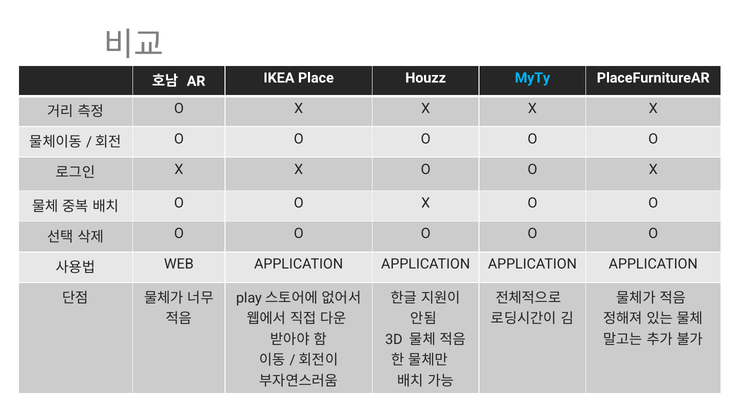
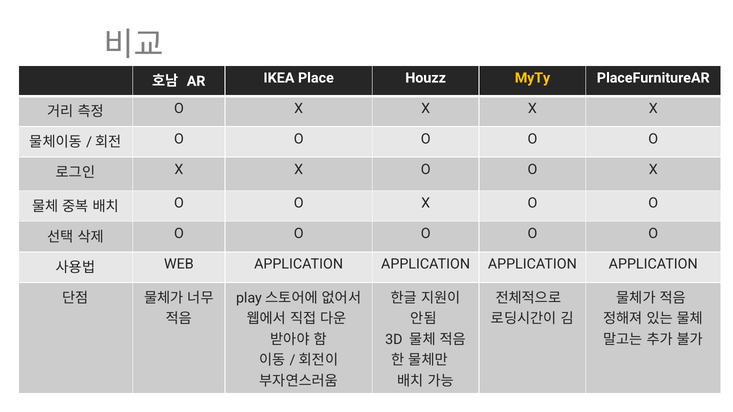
MyTy colour: light blue -> yellow
